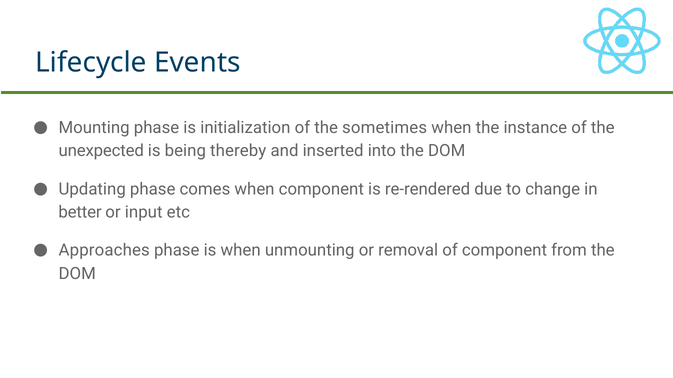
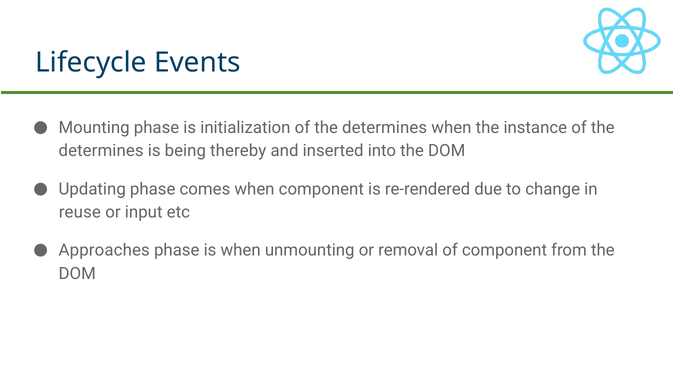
initialization of the sometimes: sometimes -> determines
unexpected at (101, 151): unexpected -> determines
better: better -> reuse
